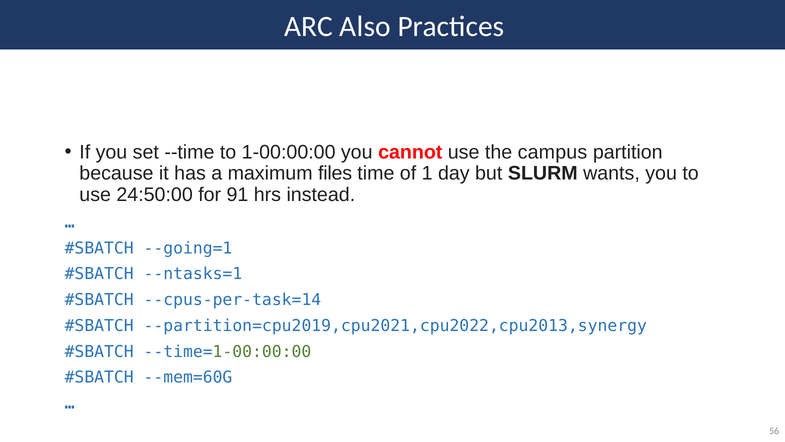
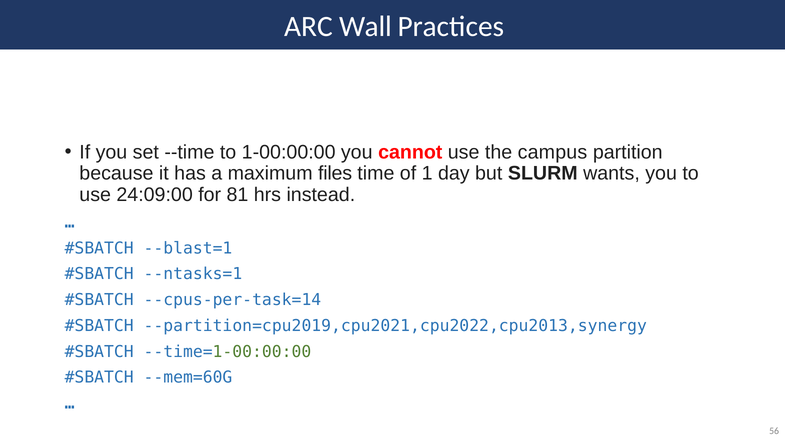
Also: Also -> Wall
24:50:00: 24:50:00 -> 24:09:00
91: 91 -> 81
--going=1: --going=1 -> --blast=1
